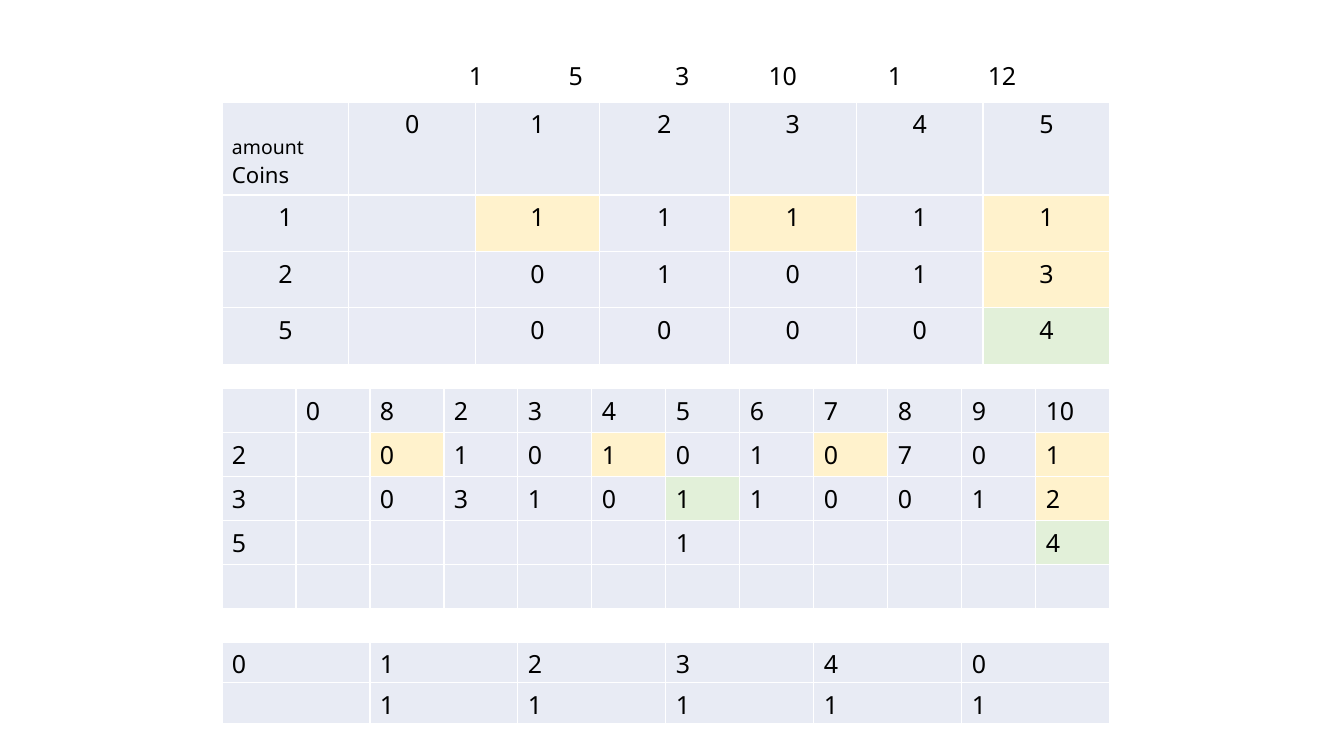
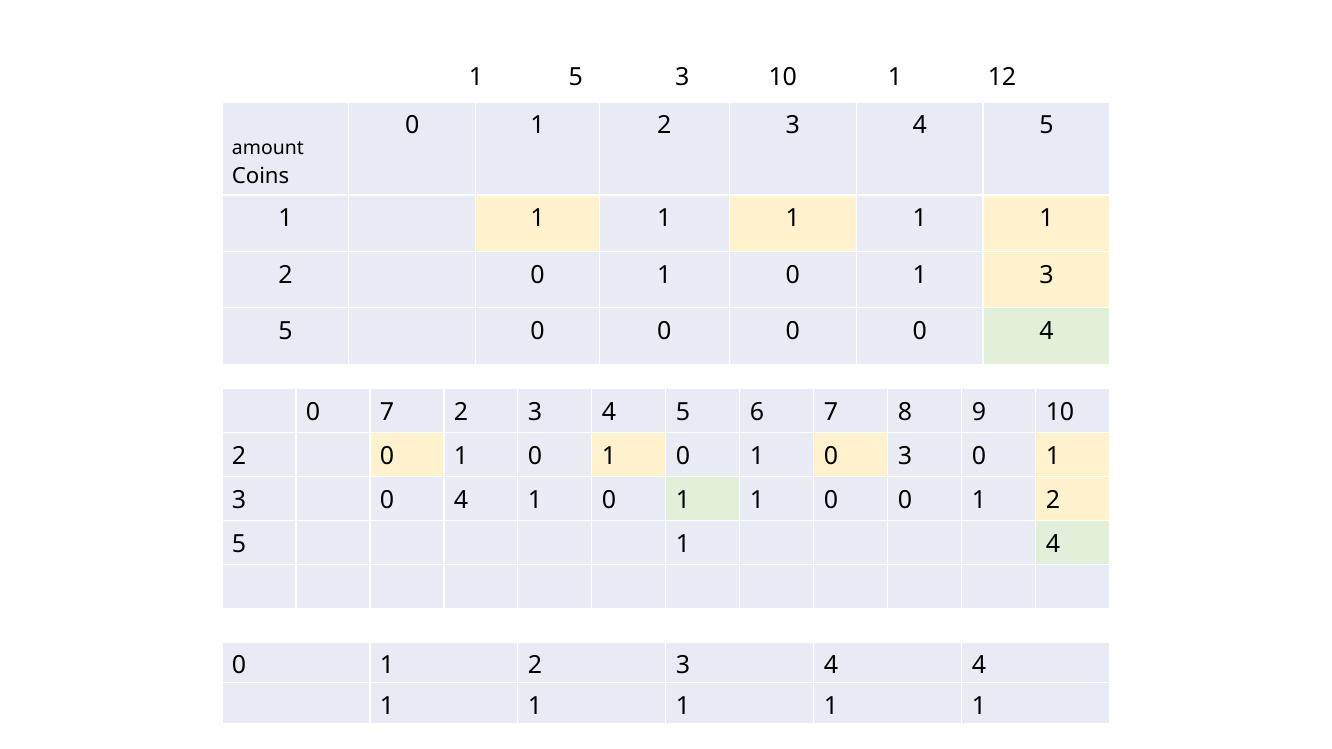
0 8: 8 -> 7
0 7: 7 -> 3
3 0 3: 3 -> 4
3 4 0: 0 -> 4
